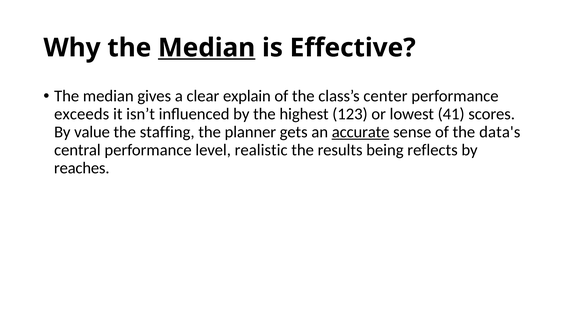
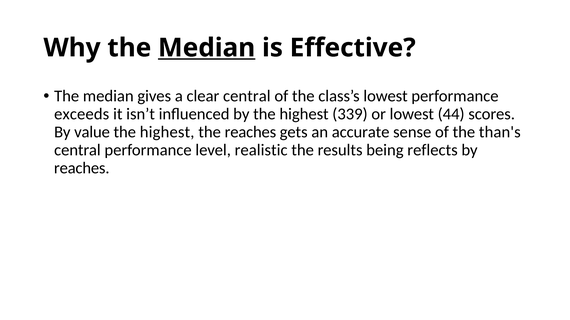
clear explain: explain -> central
class’s center: center -> lowest
123: 123 -> 339
41: 41 -> 44
staffing at (167, 132): staffing -> highest
the planner: planner -> reaches
accurate underline: present -> none
data's: data's -> than's
